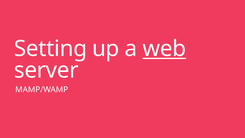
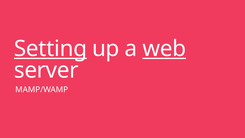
Setting underline: none -> present
